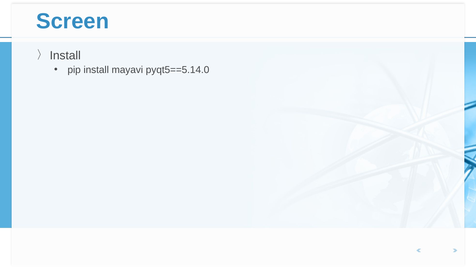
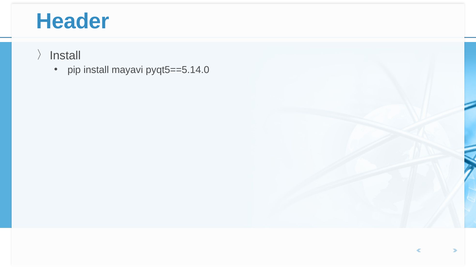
Screen: Screen -> Header
